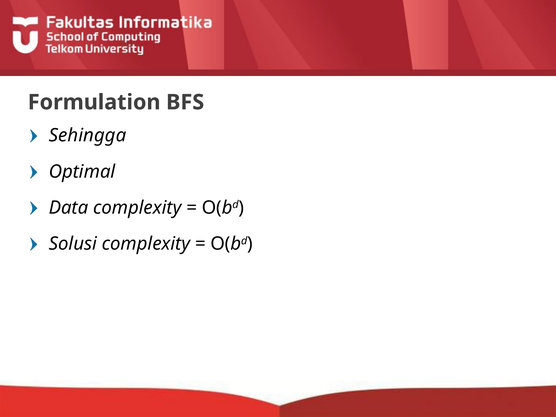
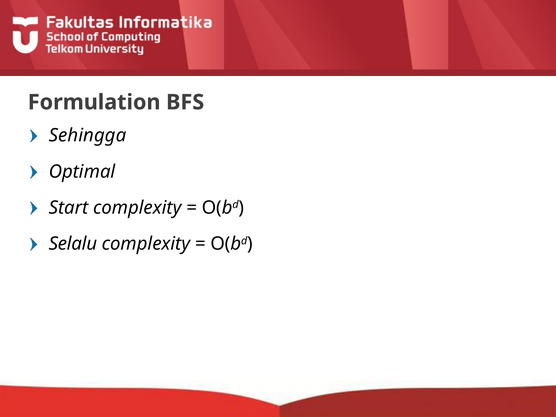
Data: Data -> Start
Solusi: Solusi -> Selalu
